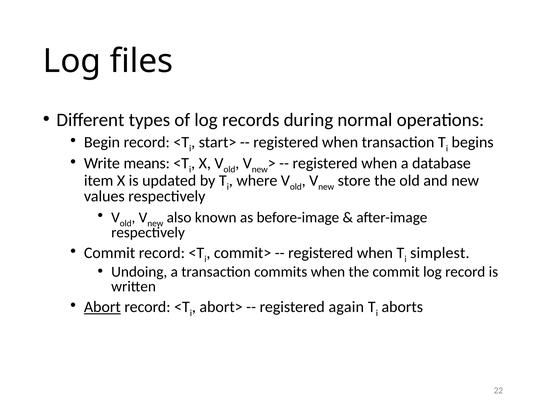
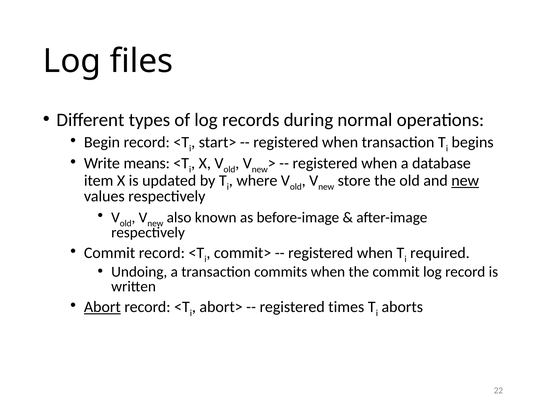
new at (465, 181) underline: none -> present
simplest: simplest -> required
again: again -> times
